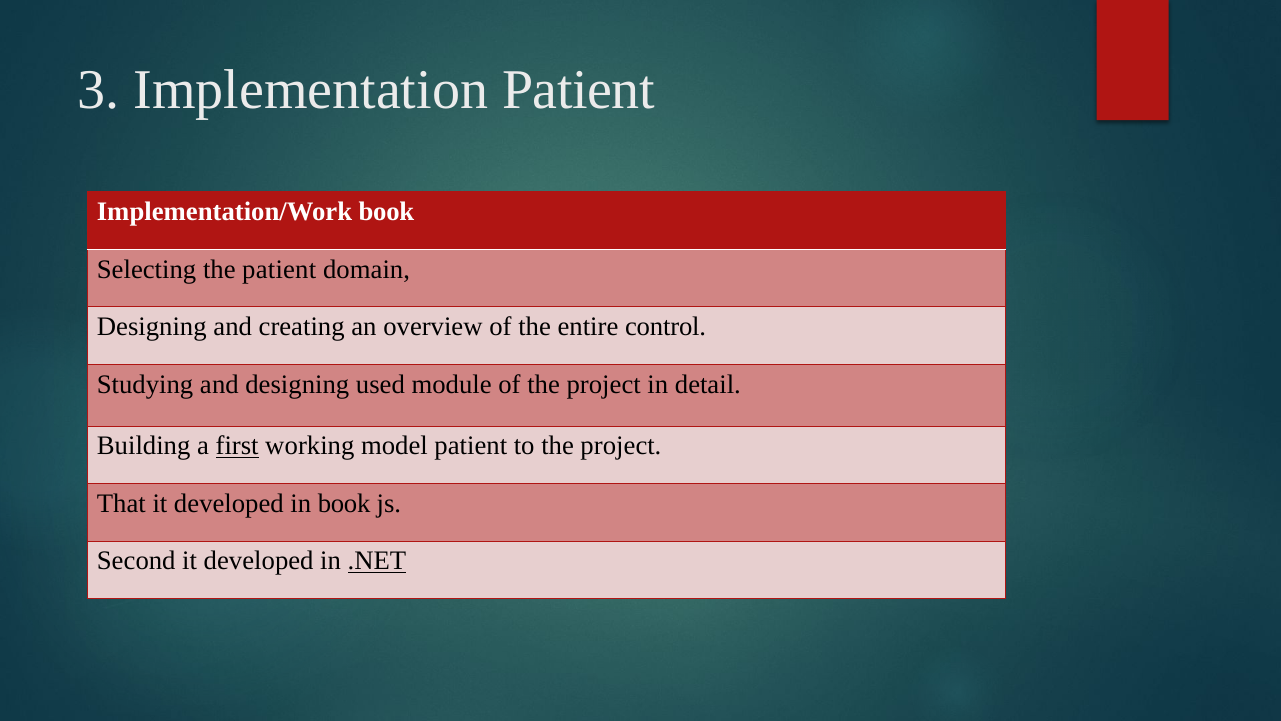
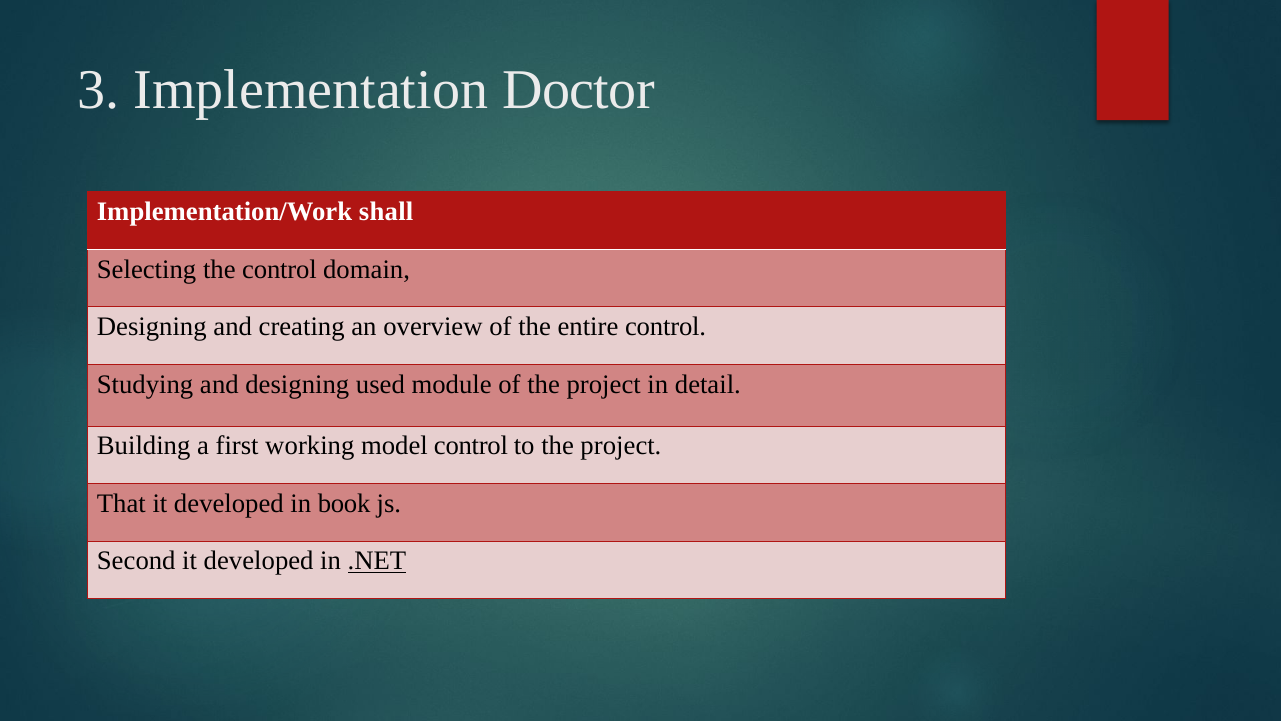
Implementation Patient: Patient -> Doctor
Implementation/Work book: book -> shall
the patient: patient -> control
first underline: present -> none
model patient: patient -> control
